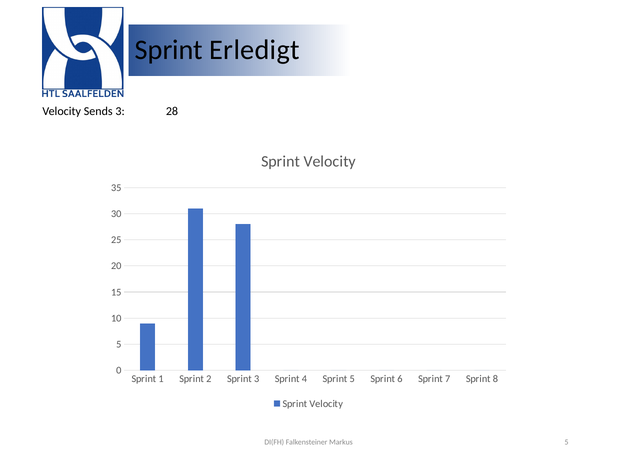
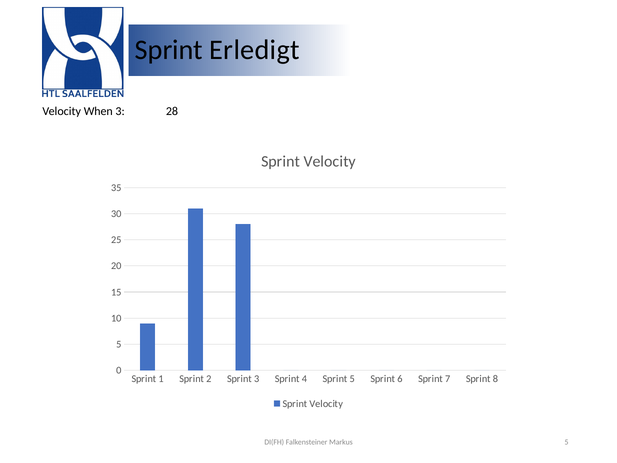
Sends: Sends -> When
